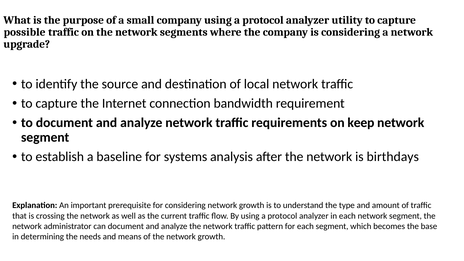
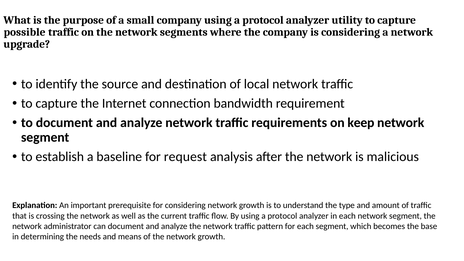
systems: systems -> request
birthdays: birthdays -> malicious
